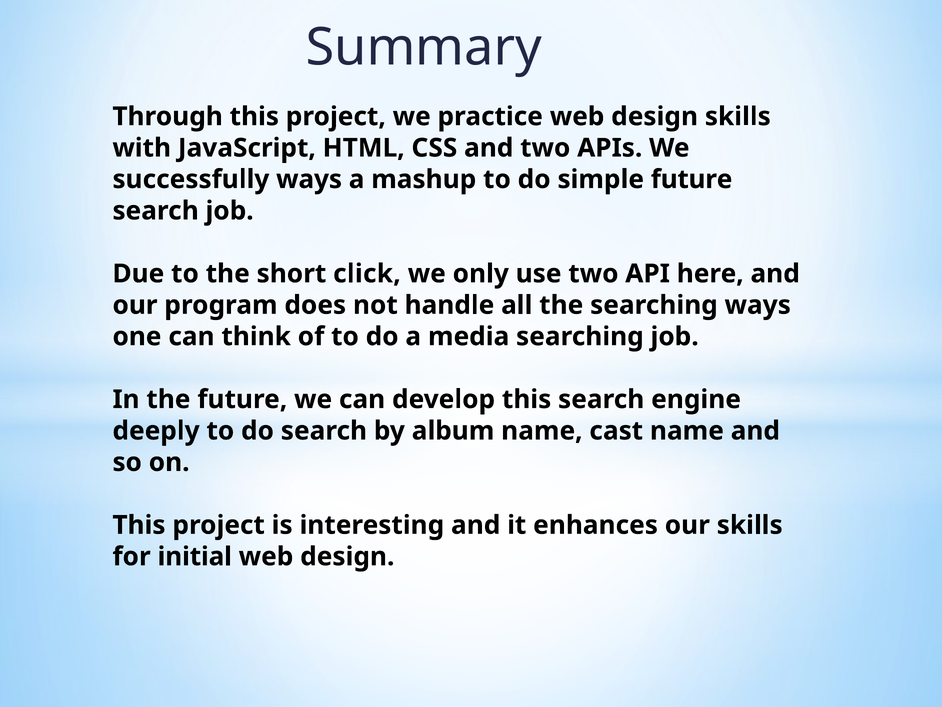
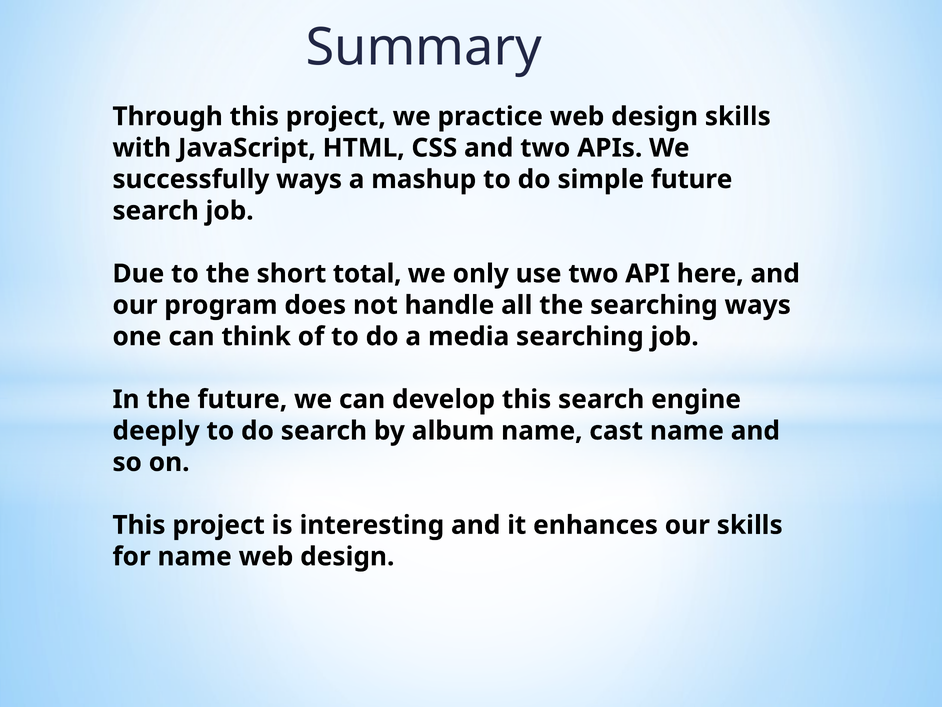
click: click -> total
for initial: initial -> name
